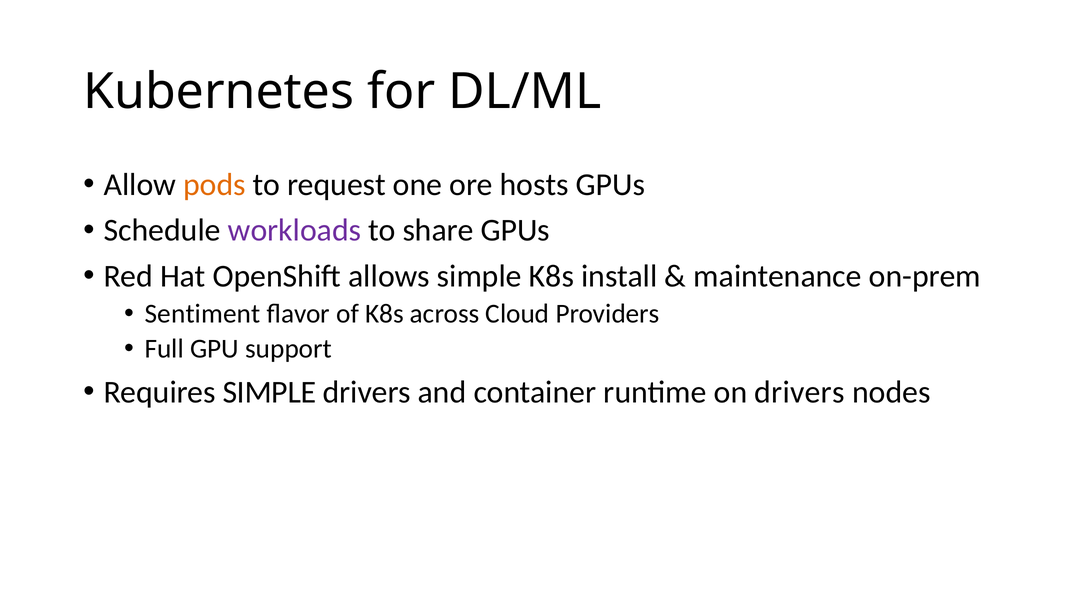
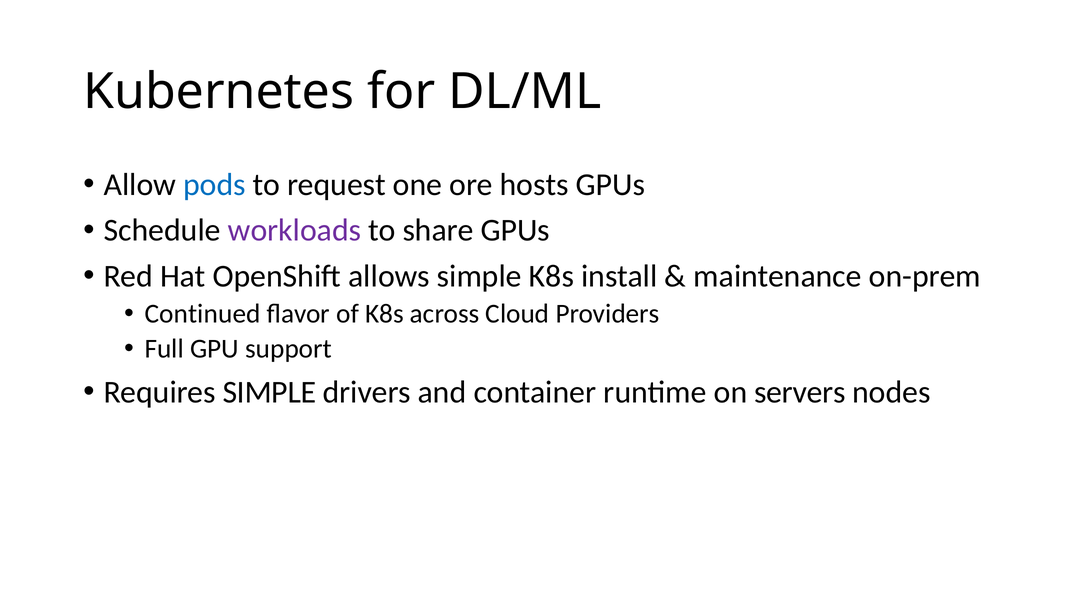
pods colour: orange -> blue
Sentiment: Sentiment -> Continued
on drivers: drivers -> servers
